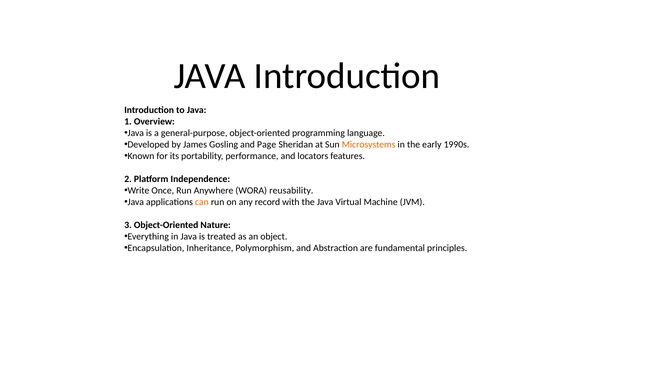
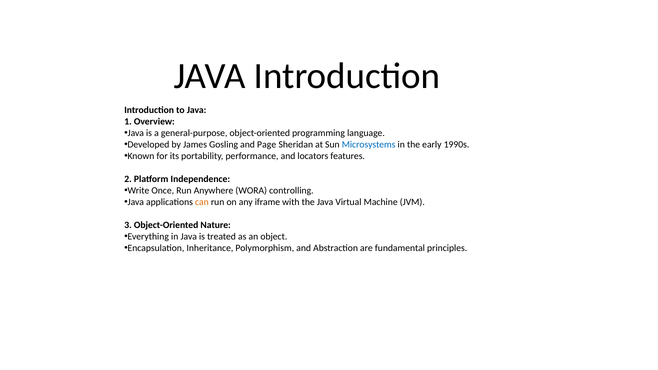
Microsystems colour: orange -> blue
reusability: reusability -> controlling
record: record -> iframe
